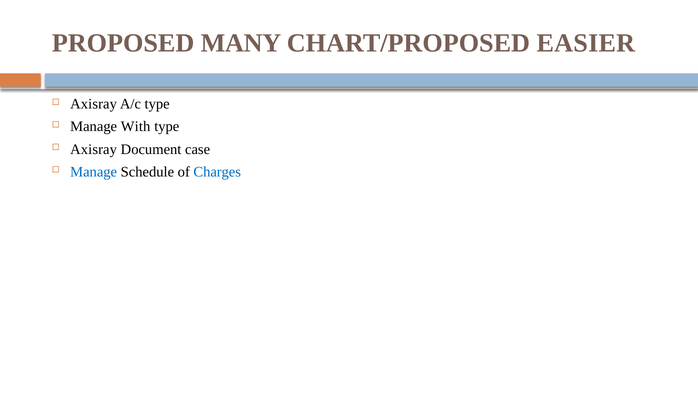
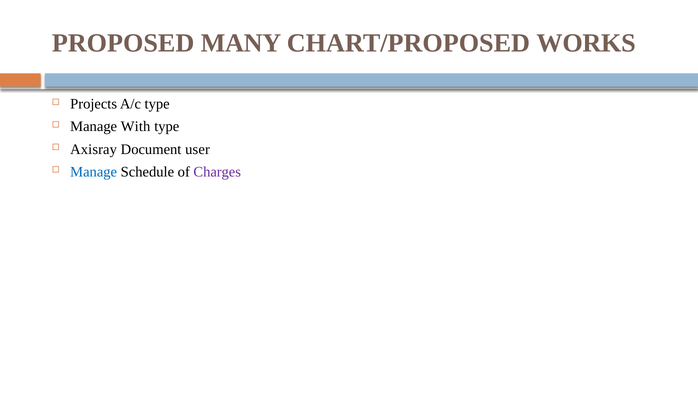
EASIER: EASIER -> WORKS
Axisray at (94, 104): Axisray -> Projects
case: case -> user
Charges colour: blue -> purple
